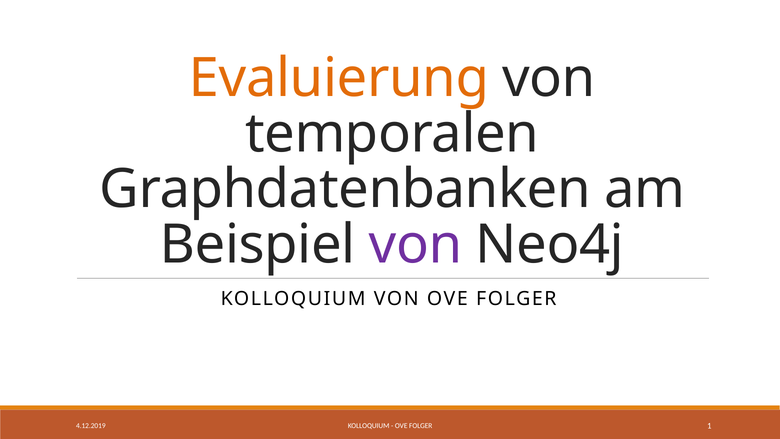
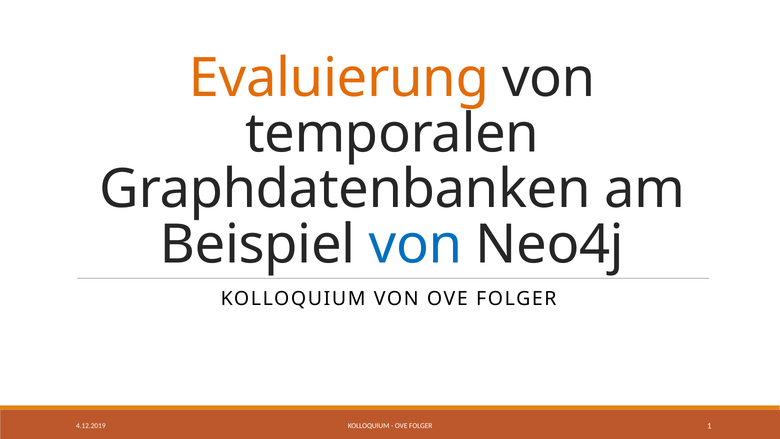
von at (416, 245) colour: purple -> blue
